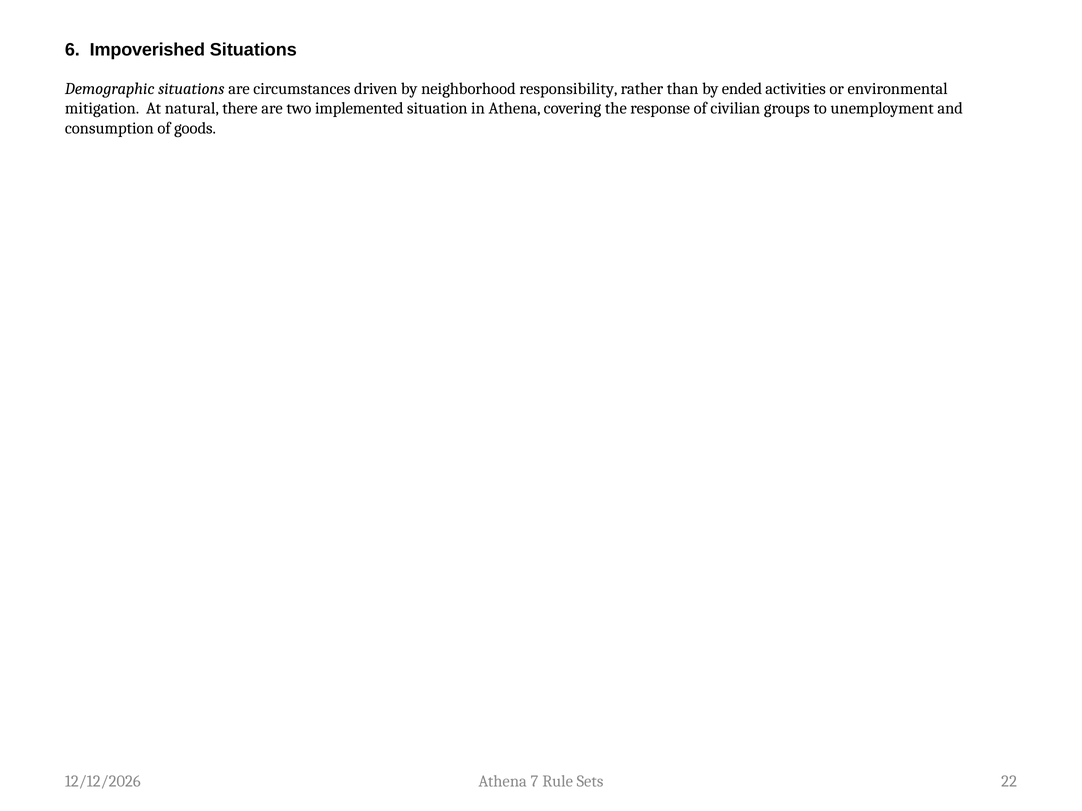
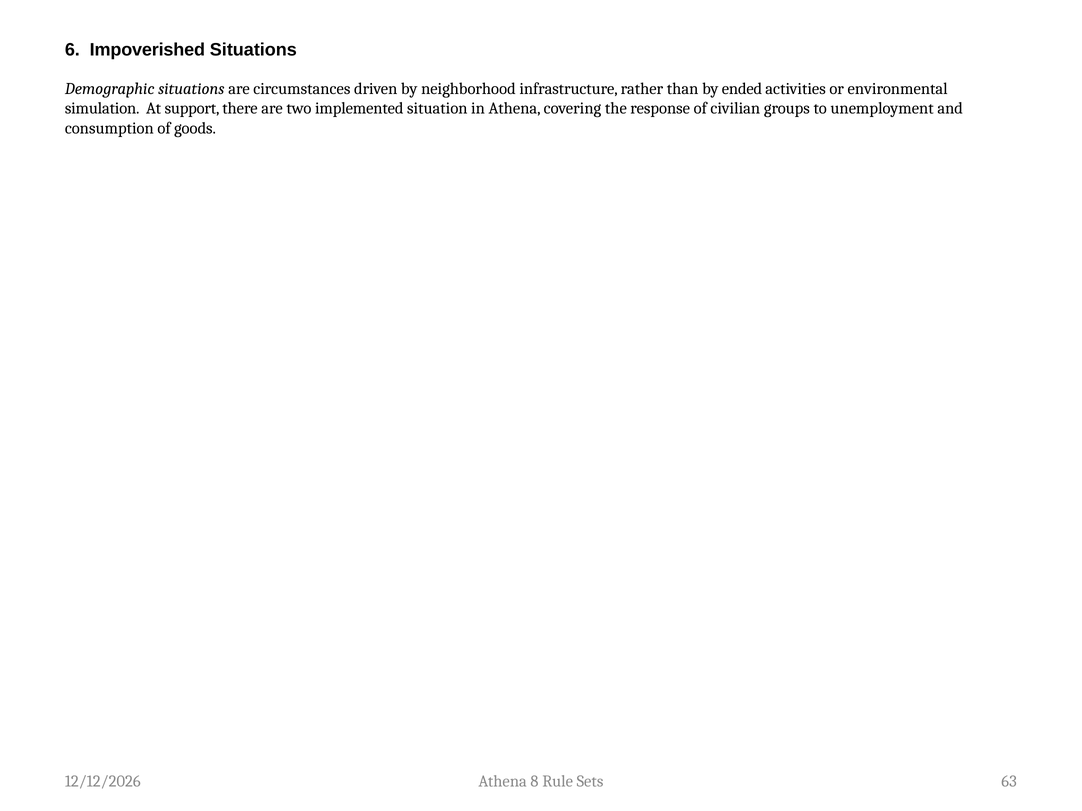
responsibility: responsibility -> infrastructure
mitigation: mitigation -> simulation
natural: natural -> support
7: 7 -> 8
22: 22 -> 63
